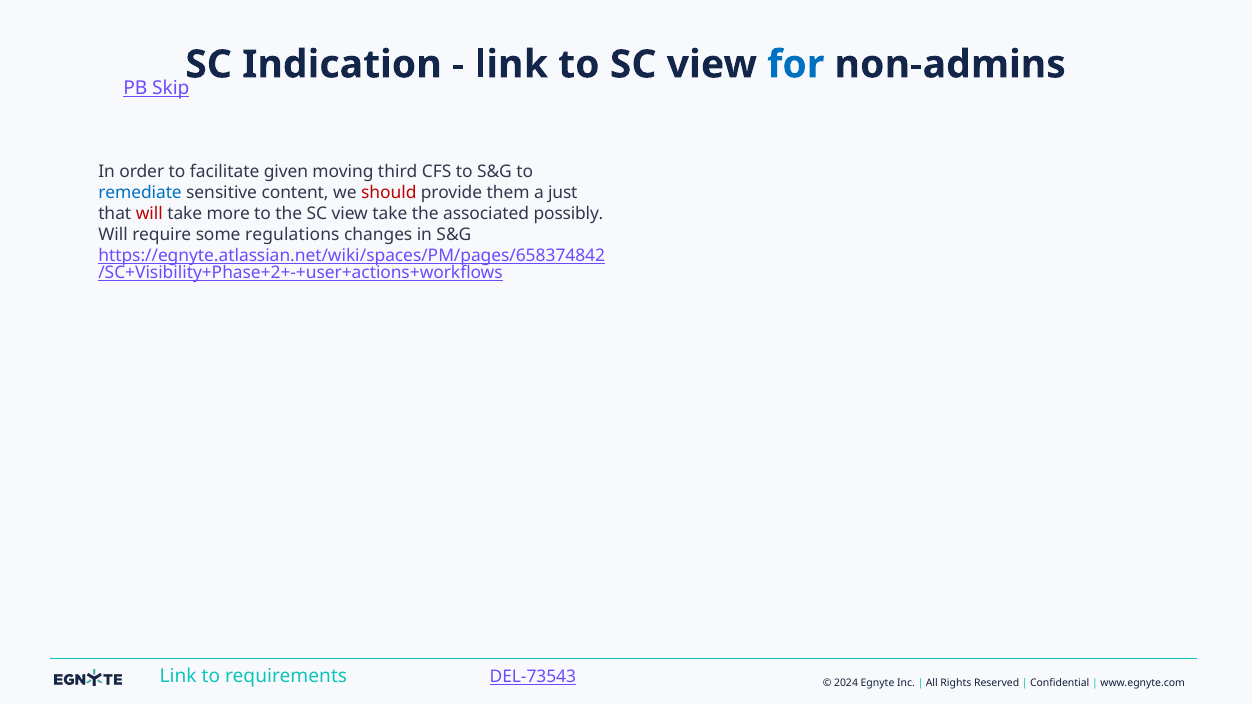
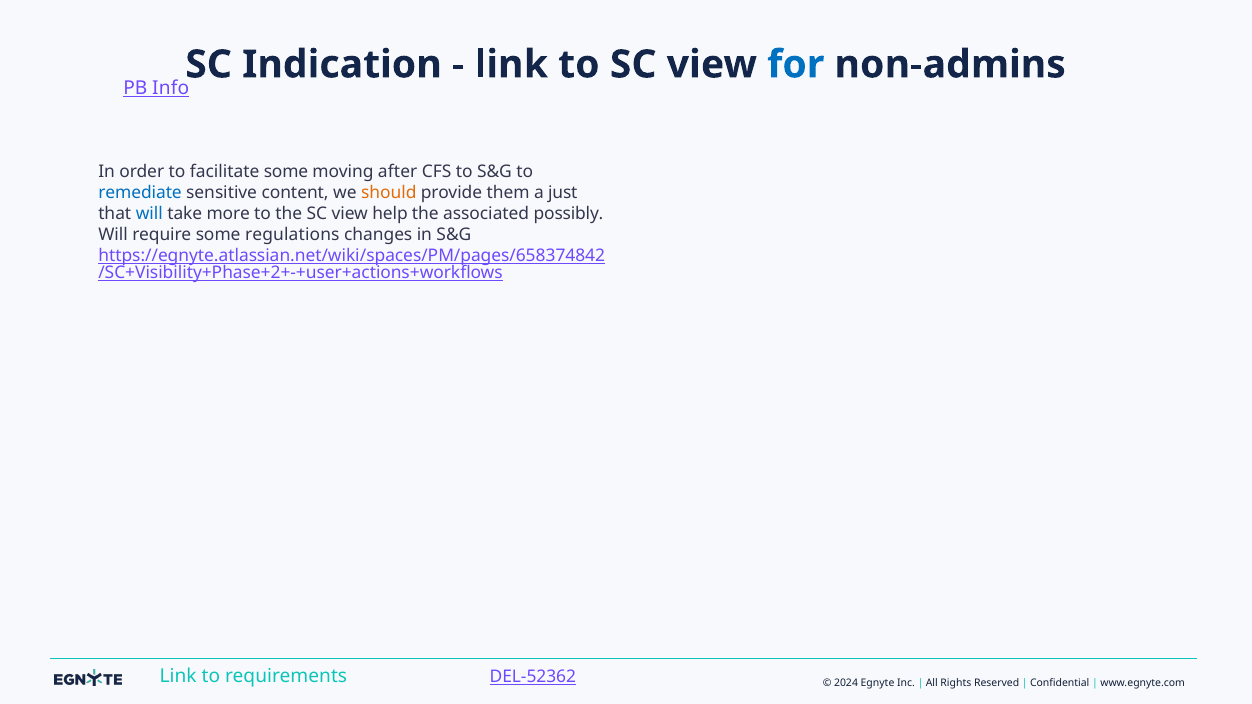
Skip: Skip -> Info
facilitate given: given -> some
third: third -> after
should colour: red -> orange
will at (149, 214) colour: red -> blue
view take: take -> help
DEL-73543: DEL-73543 -> DEL-52362
